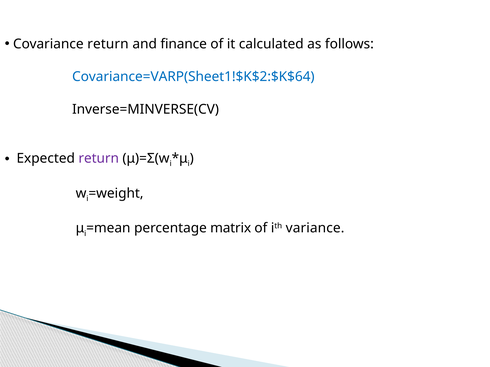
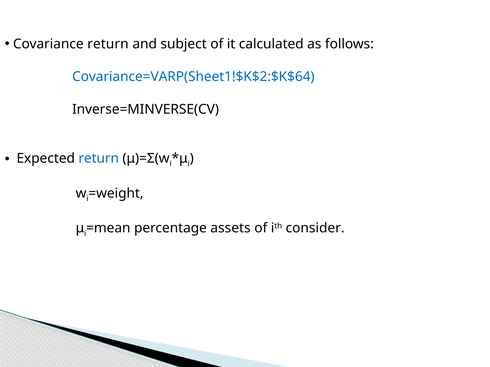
finance: finance -> subject
return at (99, 159) colour: purple -> blue
matrix: matrix -> assets
variance: variance -> consider
